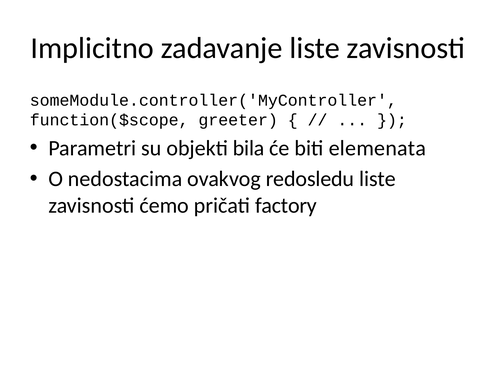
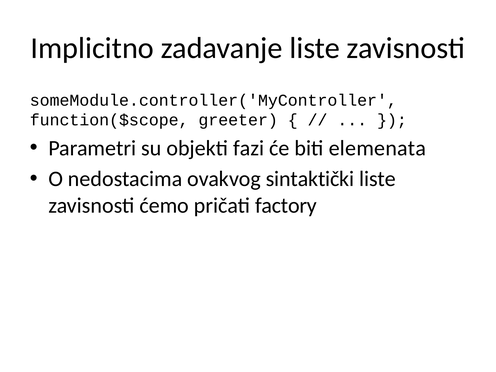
bila: bila -> fazi
redosledu: redosledu -> sintaktički
